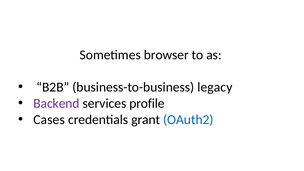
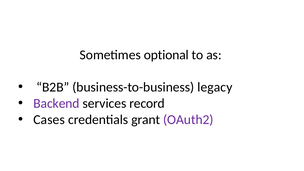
browser: browser -> optional
profile: profile -> record
OAuth2 colour: blue -> purple
